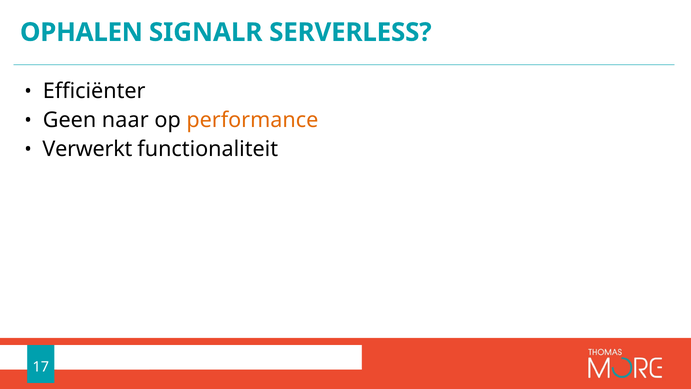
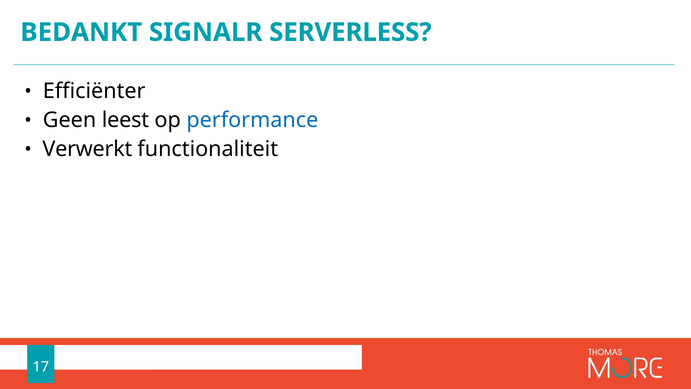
OPHALEN: OPHALEN -> BEDANKT
naar: naar -> leest
performance colour: orange -> blue
